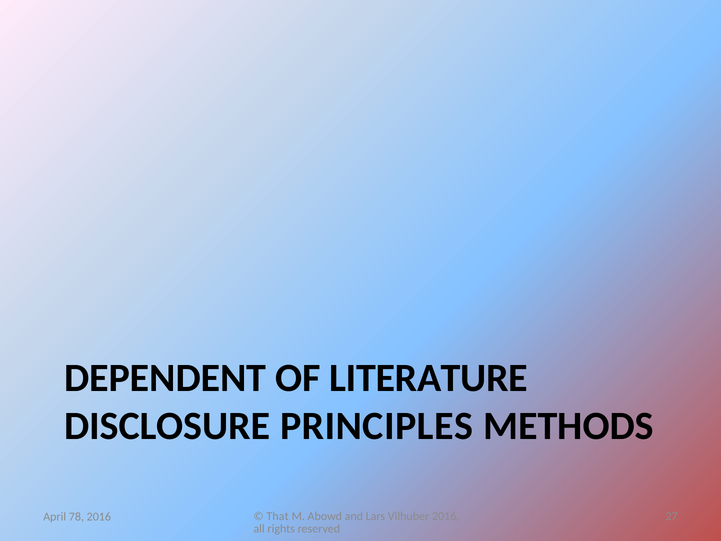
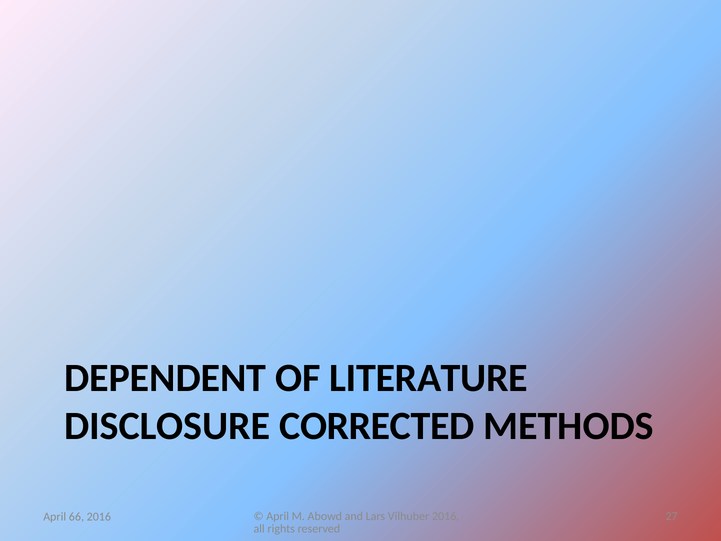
PRINCIPLES: PRINCIPLES -> CORRECTED
That at (278, 516): That -> April
78: 78 -> 66
